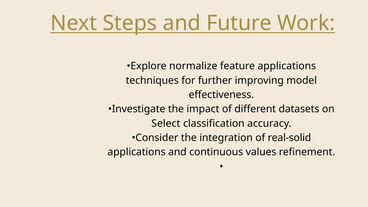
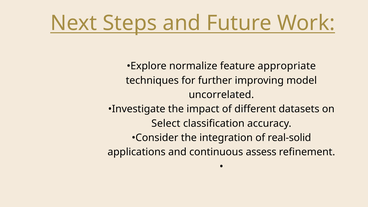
feature applications: applications -> appropriate
effectiveness: effectiveness -> uncorrelated
values: values -> assess
